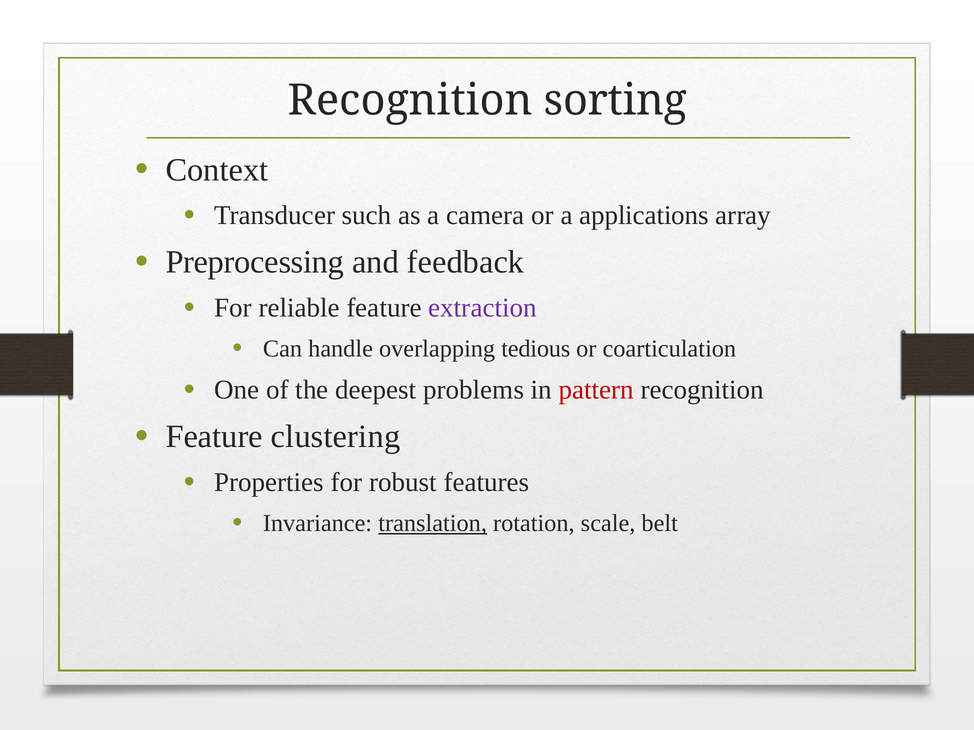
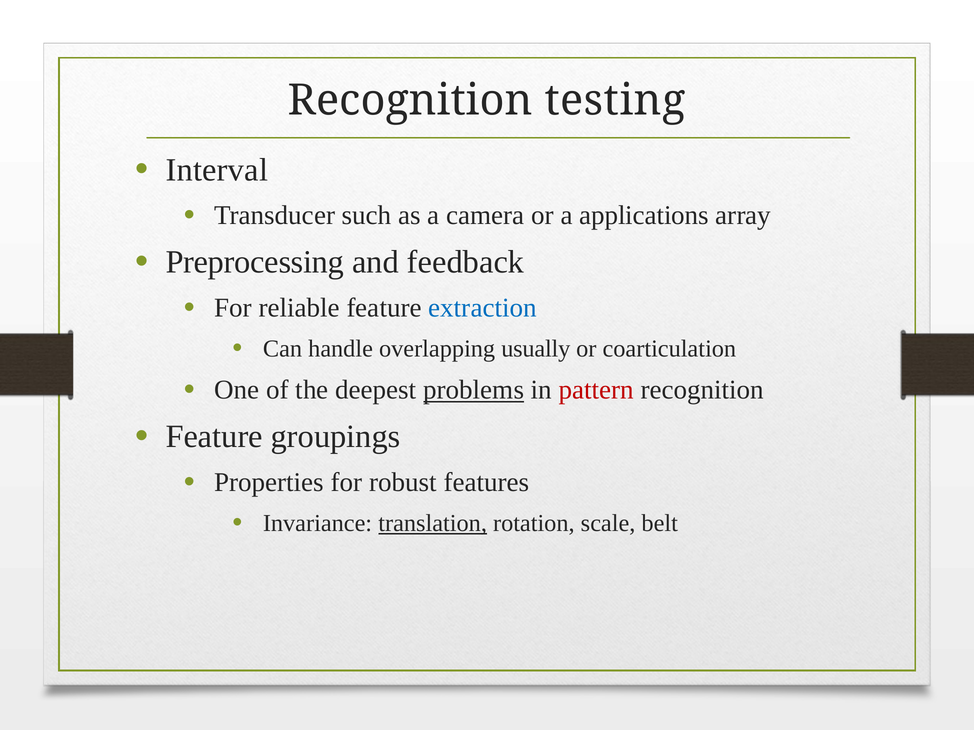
sorting: sorting -> testing
Context: Context -> Interval
extraction colour: purple -> blue
tedious: tedious -> usually
problems underline: none -> present
clustering: clustering -> groupings
